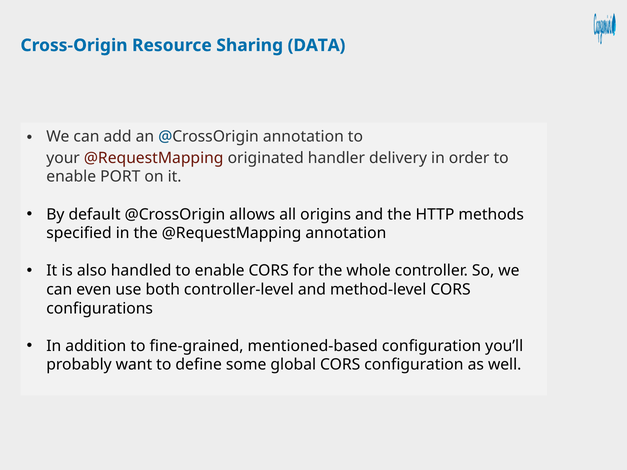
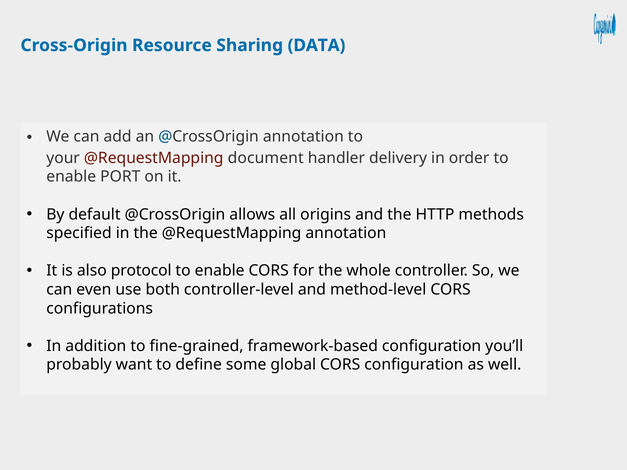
originated: originated -> document
handled: handled -> protocol
mentioned-based: mentioned-based -> framework-based
